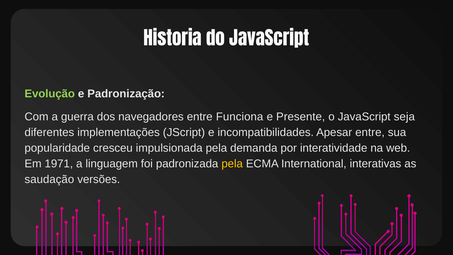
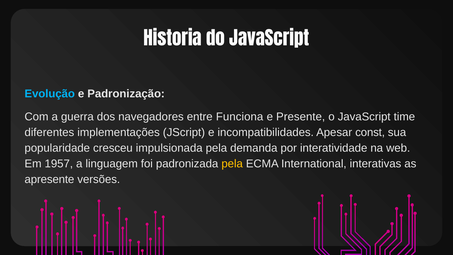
Evolução colour: light green -> light blue
seja: seja -> time
Apesar entre: entre -> const
1971: 1971 -> 1957
saudação: saudação -> apresente
